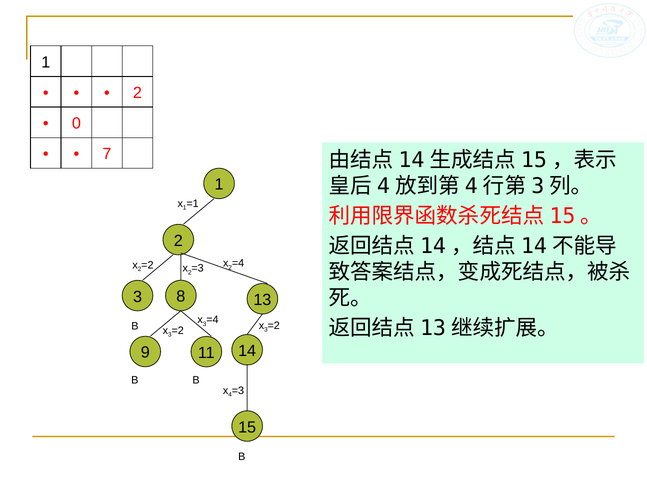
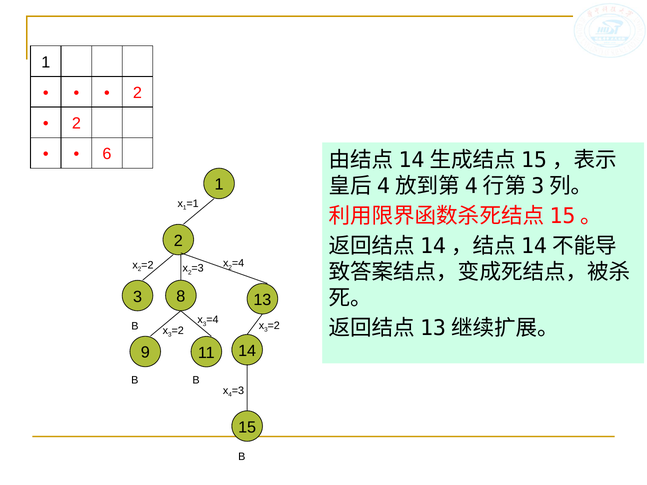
0 at (76, 123): 0 -> 2
7: 7 -> 6
